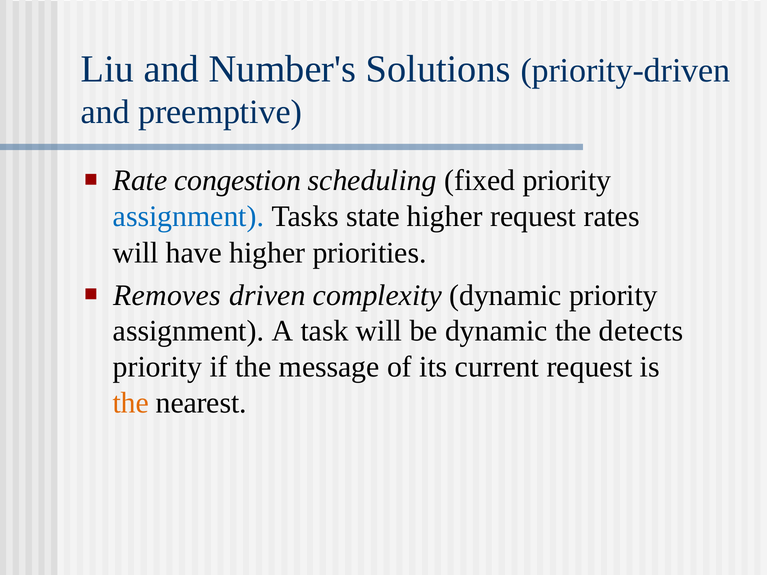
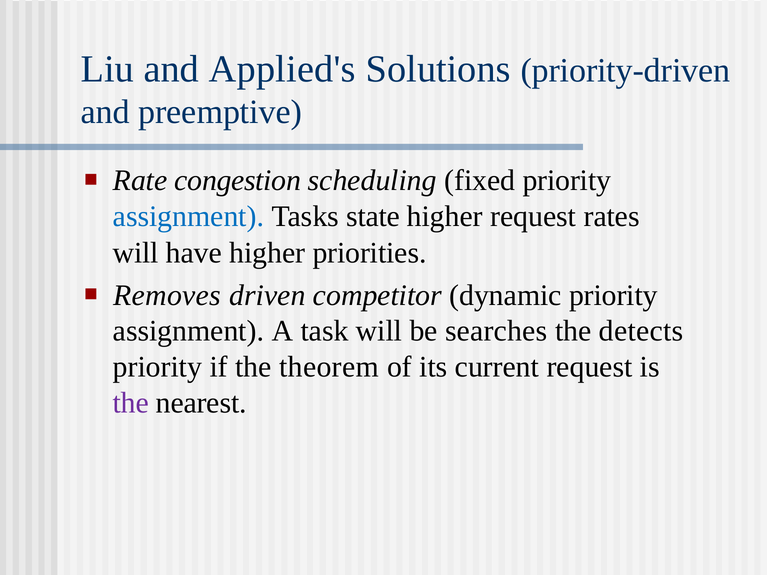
Number's: Number's -> Applied's
complexity: complexity -> competitor
be dynamic: dynamic -> searches
message: message -> theorem
the at (131, 403) colour: orange -> purple
